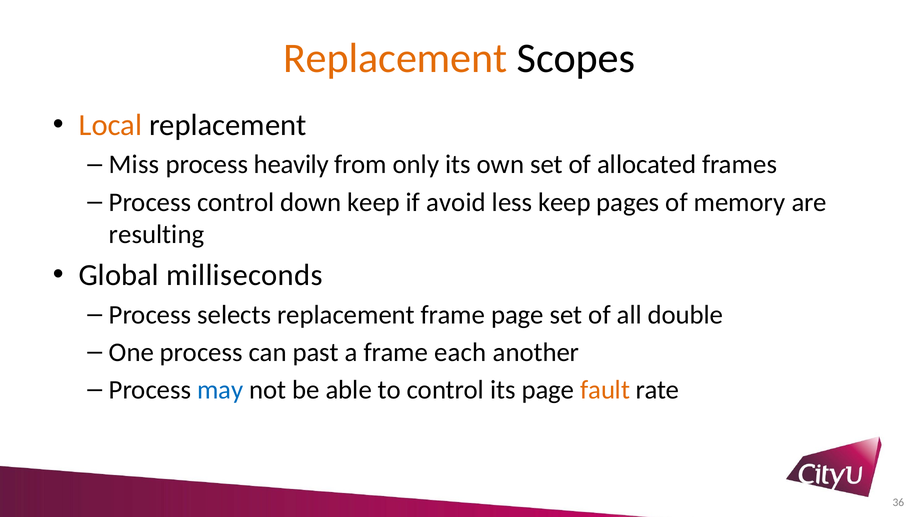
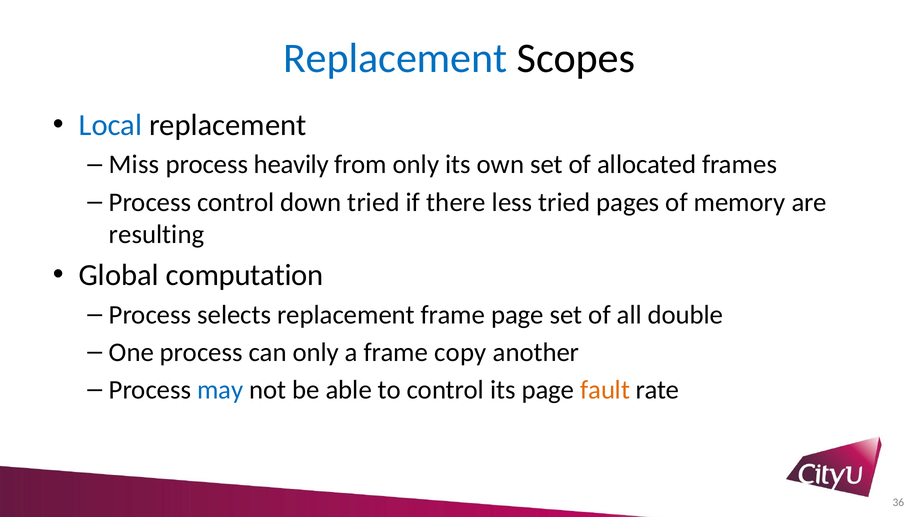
Replacement at (395, 58) colour: orange -> blue
Local colour: orange -> blue
down keep: keep -> tried
avoid: avoid -> there
less keep: keep -> tried
milliseconds: milliseconds -> computation
can past: past -> only
each: each -> copy
